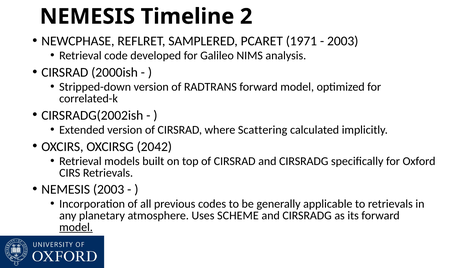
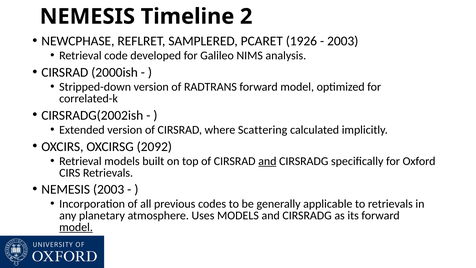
1971: 1971 -> 1926
2042: 2042 -> 2092
and at (267, 161) underline: none -> present
Uses SCHEME: SCHEME -> MODELS
